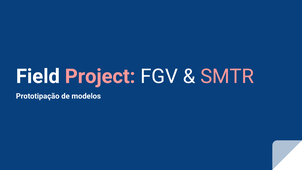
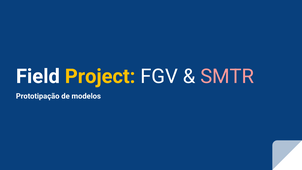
Project colour: pink -> yellow
